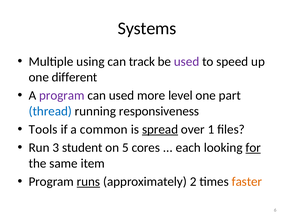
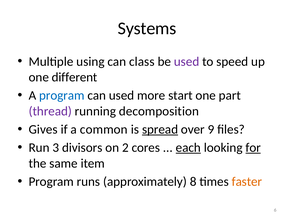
track: track -> class
program at (62, 96) colour: purple -> blue
level: level -> start
thread colour: blue -> purple
responsiveness: responsiveness -> decomposition
Tools: Tools -> Gives
1: 1 -> 9
student: student -> divisors
5: 5 -> 2
each underline: none -> present
runs underline: present -> none
2: 2 -> 8
